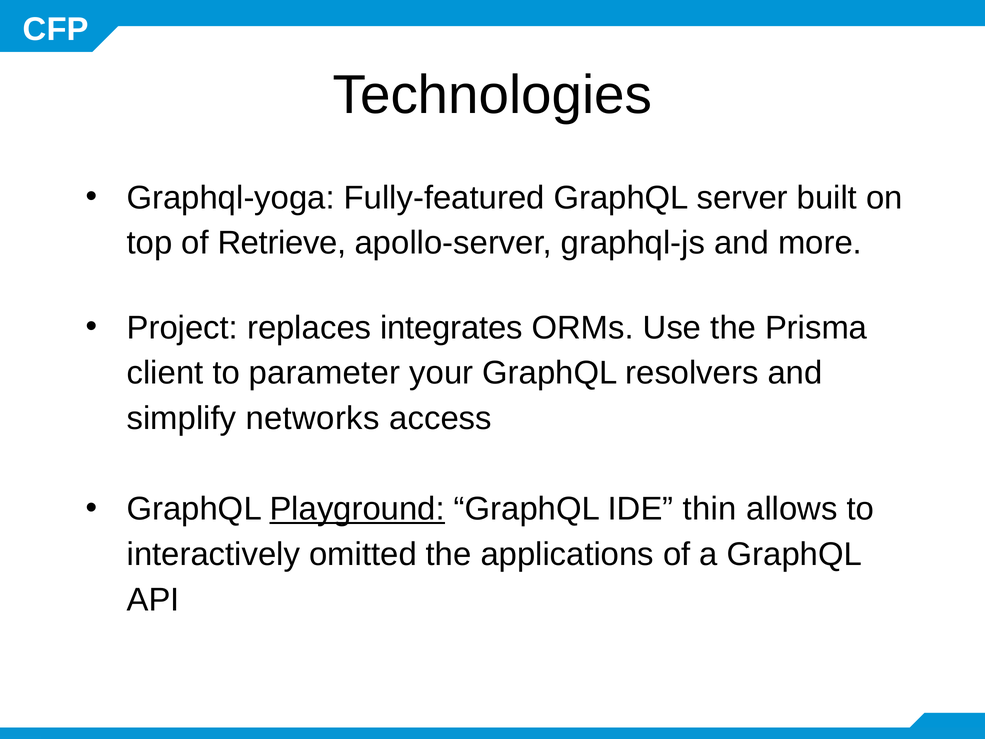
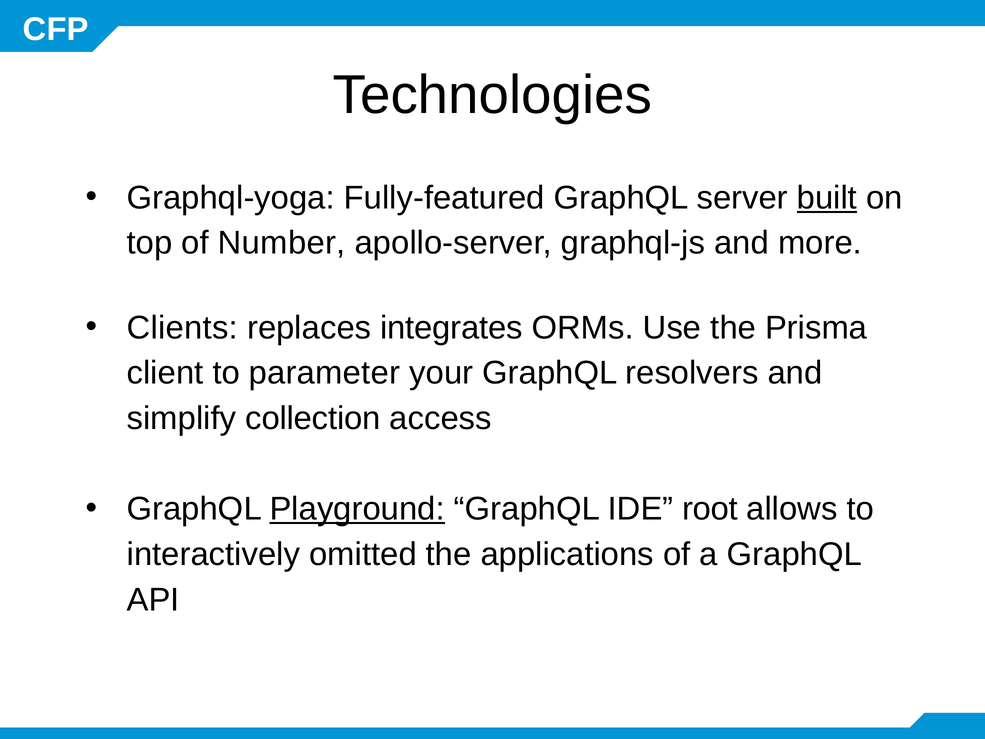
built underline: none -> present
Retrieve: Retrieve -> Number
Project: Project -> Clients
networks: networks -> collection
thin: thin -> root
